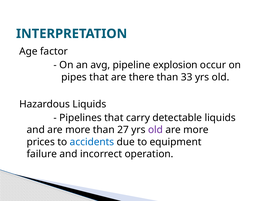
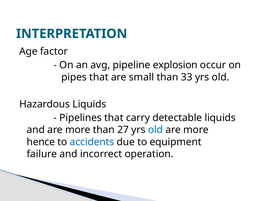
there: there -> small
old at (155, 130) colour: purple -> blue
prices: prices -> hence
